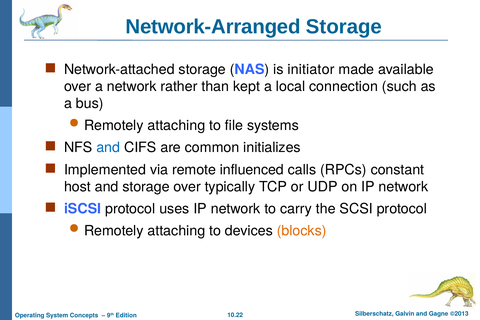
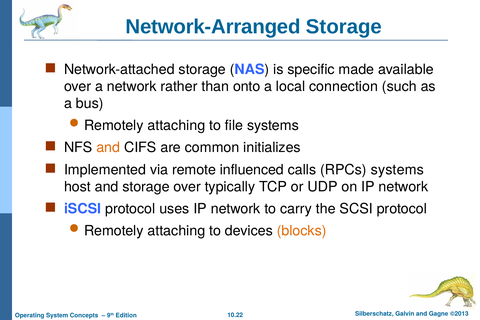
initiator: initiator -> specific
kept: kept -> onto
and at (108, 148) colour: blue -> orange
RPCs constant: constant -> systems
